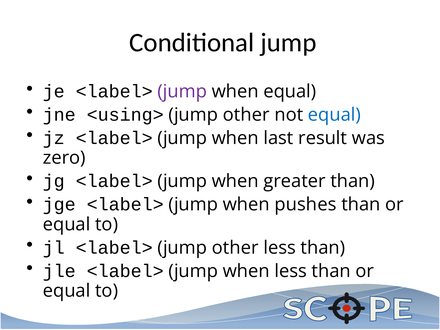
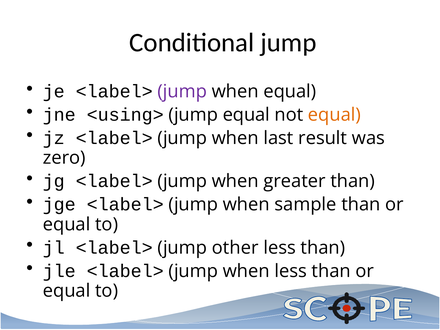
other at (246, 115): other -> equal
equal at (334, 115) colour: blue -> orange
pushes: pushes -> sample
